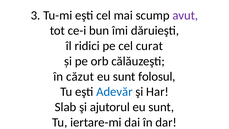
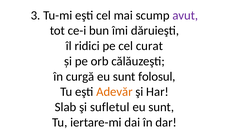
căzut: căzut -> curgă
Adevăr colour: blue -> orange
ajutorul: ajutorul -> sufletul
